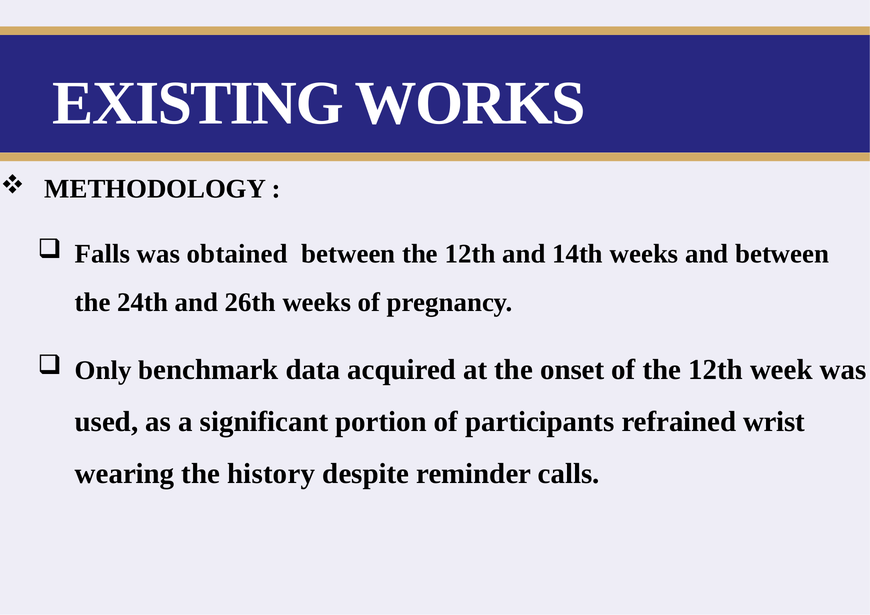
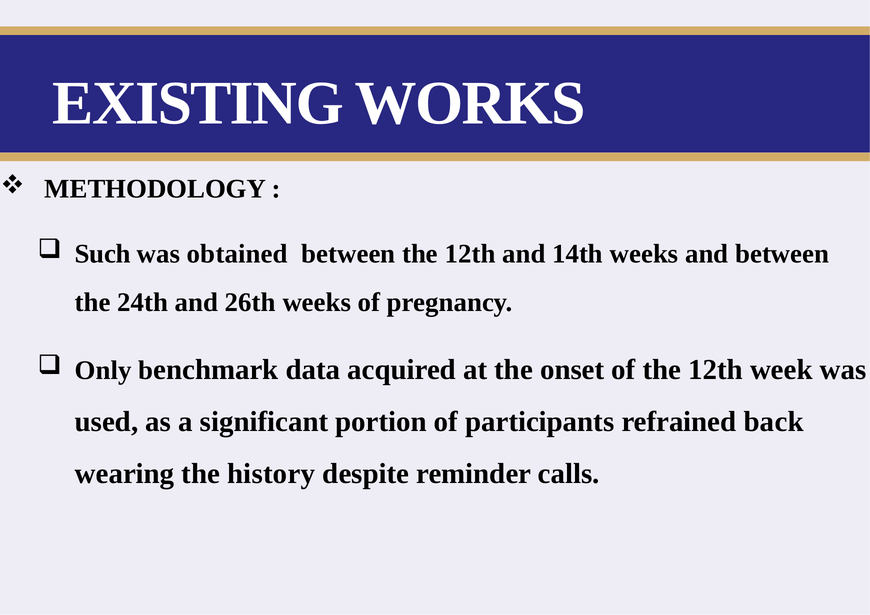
Falls: Falls -> Such
wrist: wrist -> back
